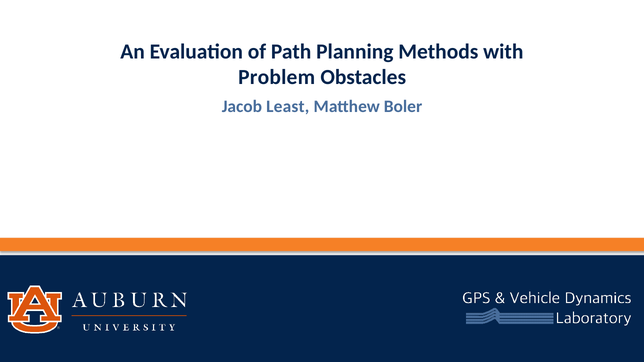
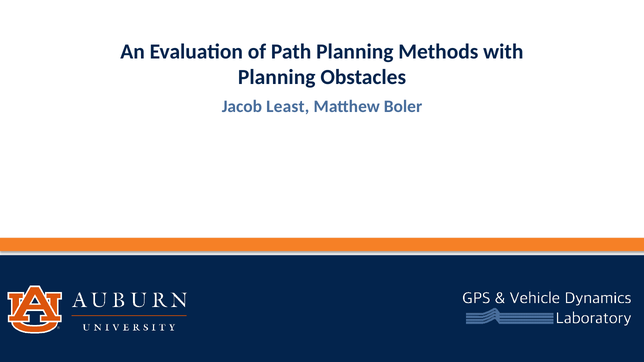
Problem at (277, 77): Problem -> Planning
